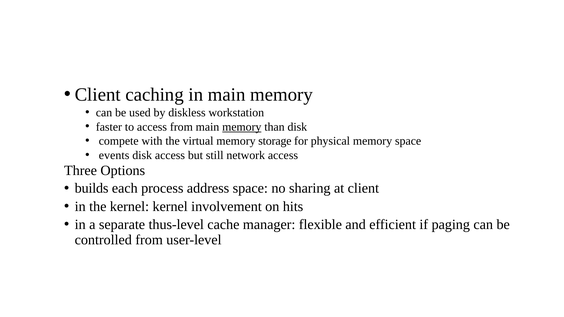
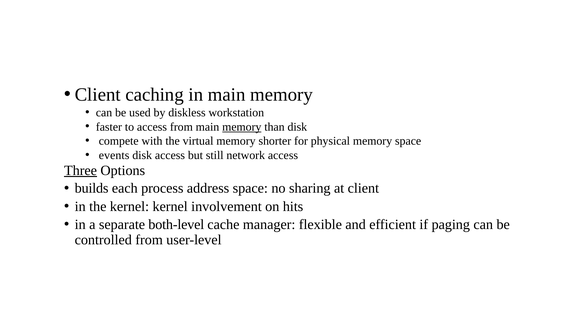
storage: storage -> shorter
Three underline: none -> present
thus-level: thus-level -> both-level
